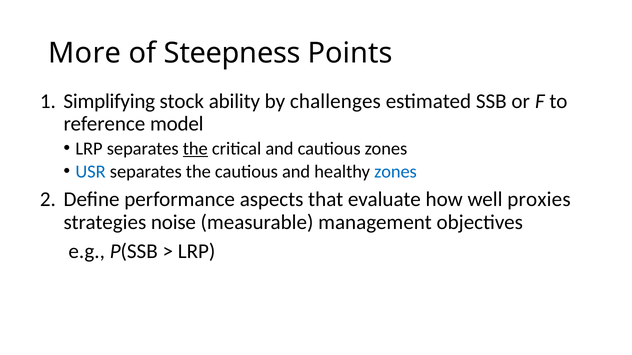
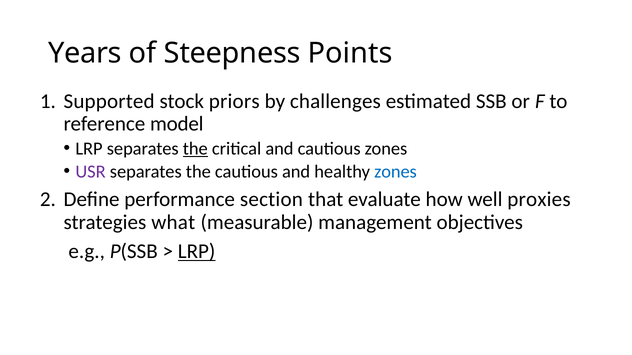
More: More -> Years
Simplifying: Simplifying -> Supported
ability: ability -> priors
USR colour: blue -> purple
aspects: aspects -> section
noise: noise -> what
LRP at (197, 252) underline: none -> present
